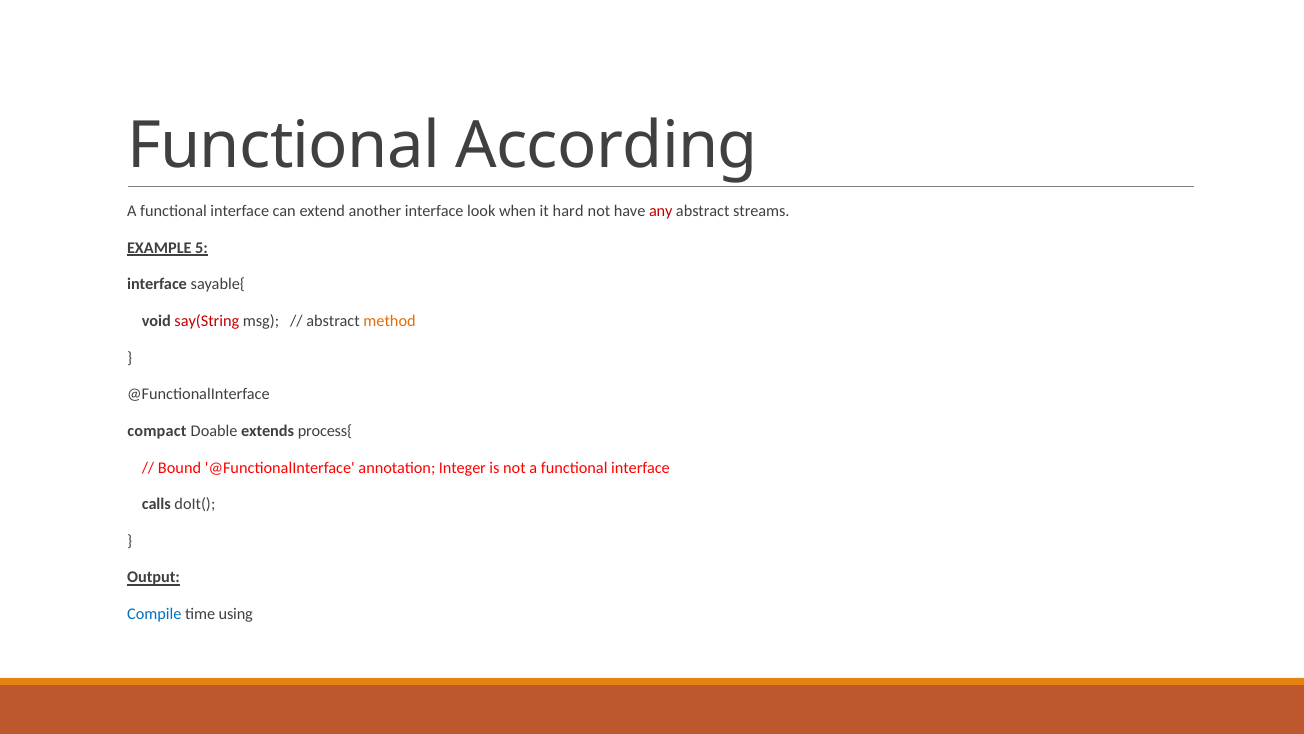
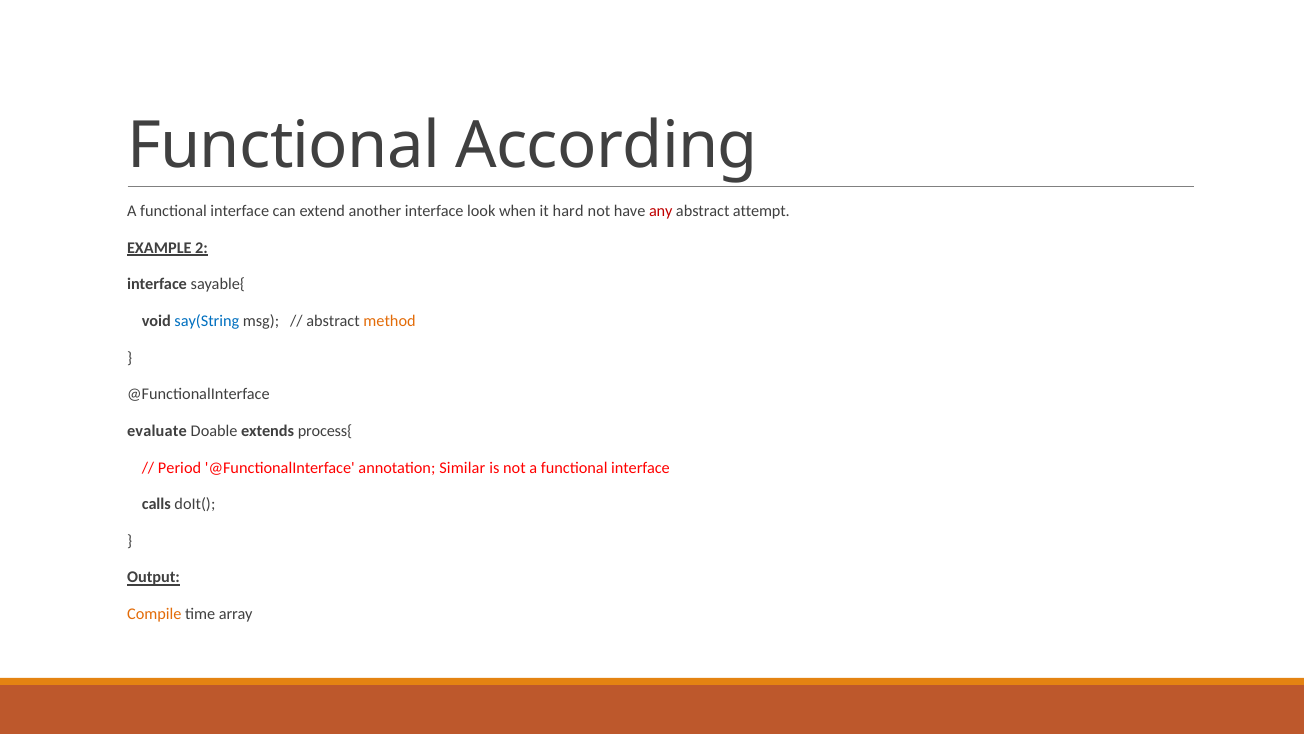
streams: streams -> attempt
5: 5 -> 2
say(String colour: red -> blue
compact: compact -> evaluate
Bound: Bound -> Period
Integer: Integer -> Similar
Compile colour: blue -> orange
using: using -> array
